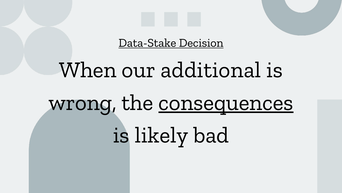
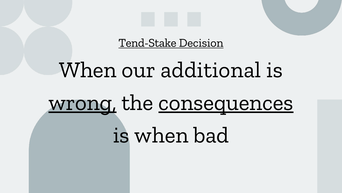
Data-Stake: Data-Stake -> Tend-Stake
wrong underline: none -> present
is likely: likely -> when
